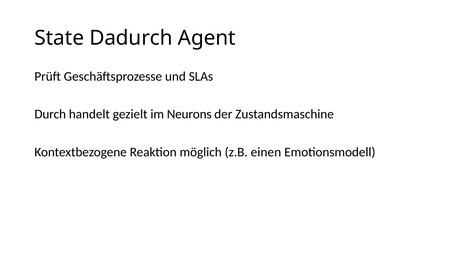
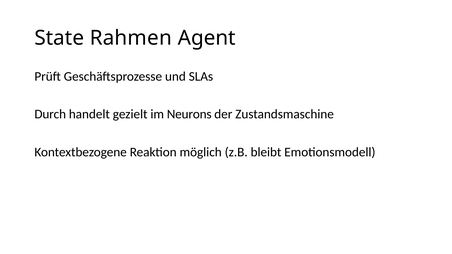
Dadurch: Dadurch -> Rahmen
einen: einen -> bleibt
